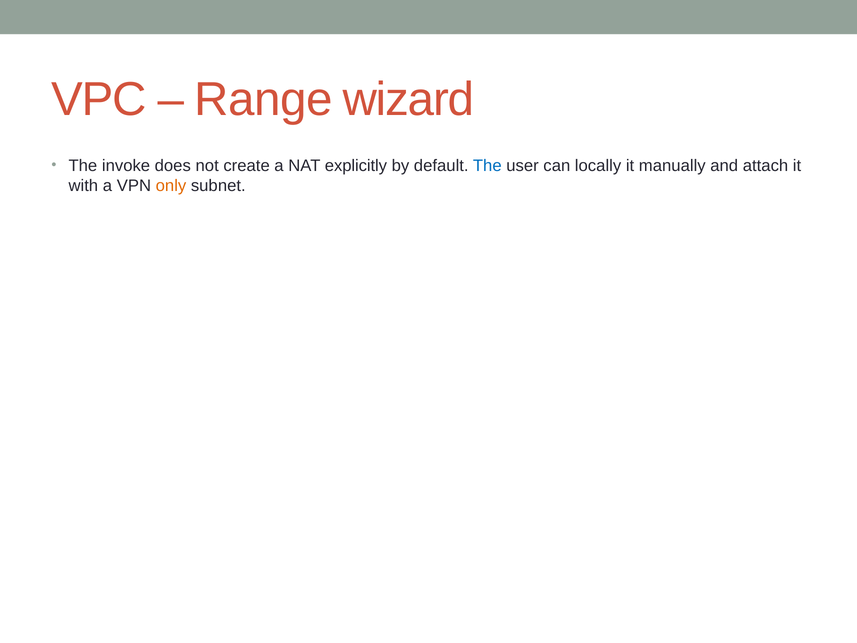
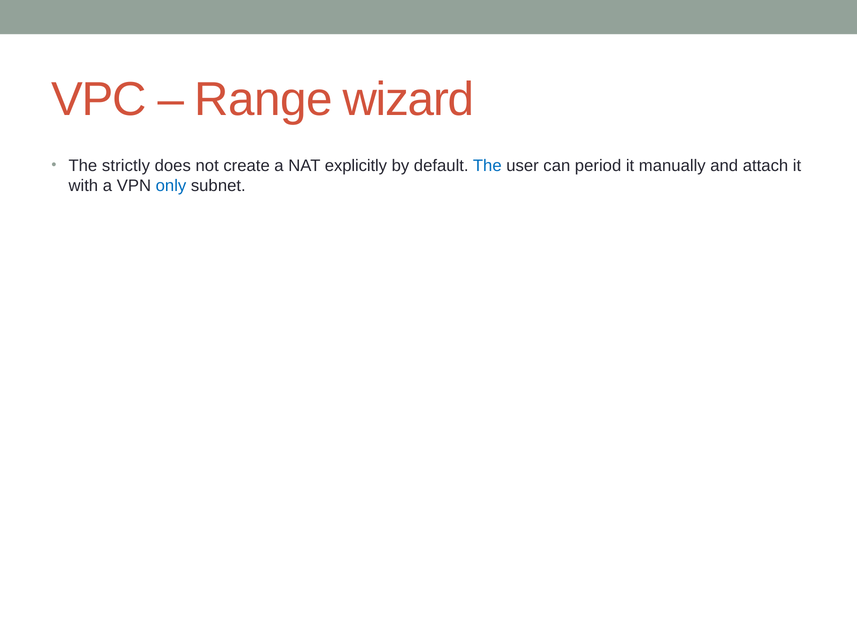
invoke: invoke -> strictly
locally: locally -> period
only colour: orange -> blue
